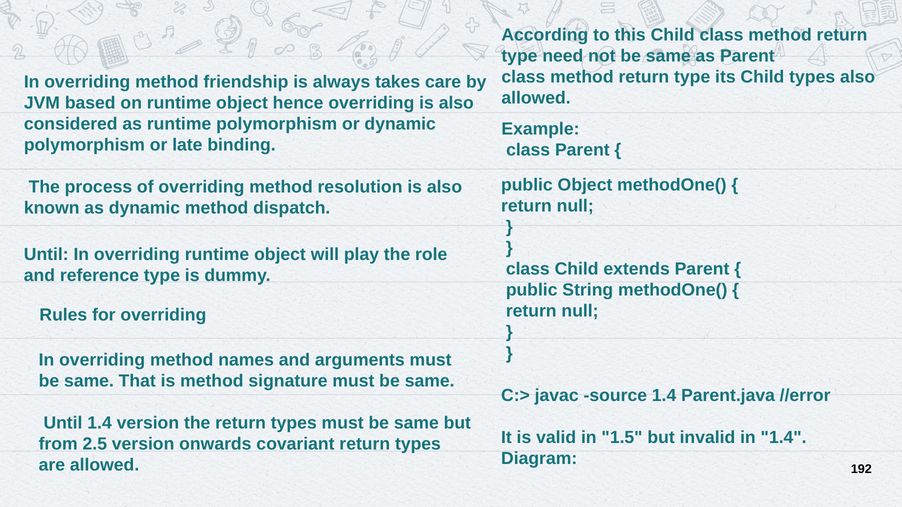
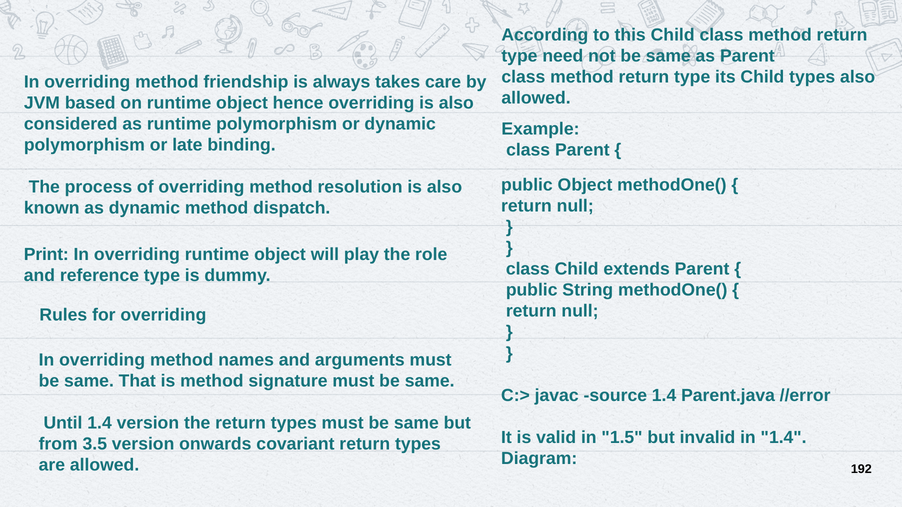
Until at (46, 255): Until -> Print
2.5: 2.5 -> 3.5
